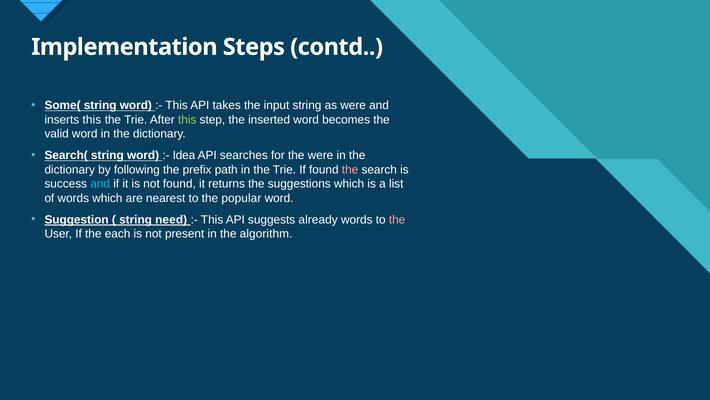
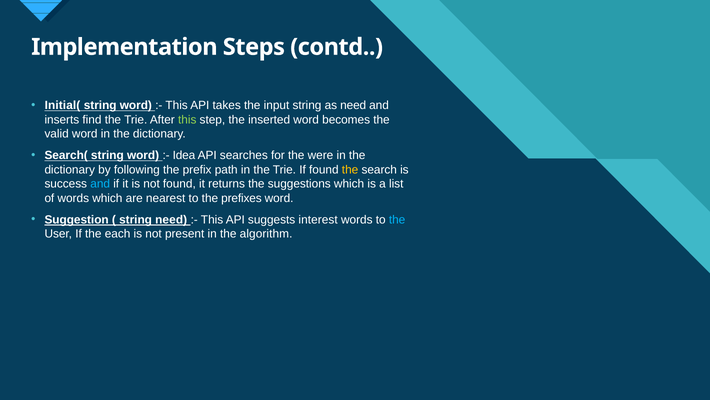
Some(: Some( -> Initial(
as were: were -> need
inserts this: this -> find
the at (350, 169) colour: pink -> yellow
popular: popular -> prefixes
already: already -> interest
the at (397, 219) colour: pink -> light blue
